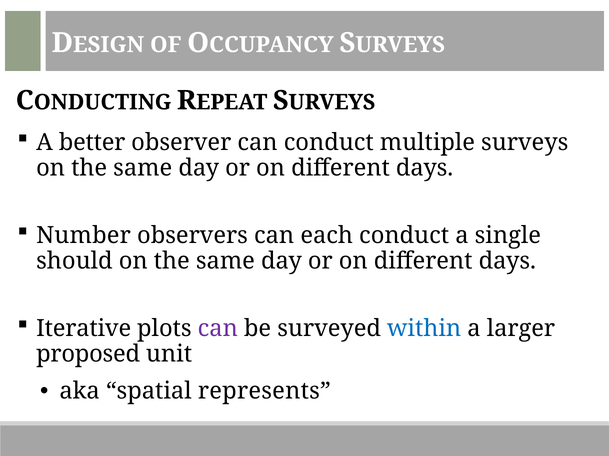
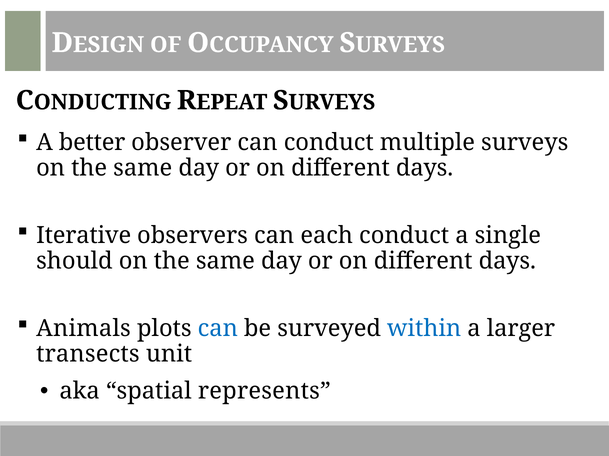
Number: Number -> Iterative
Iterative: Iterative -> Animals
can at (218, 329) colour: purple -> blue
proposed: proposed -> transects
